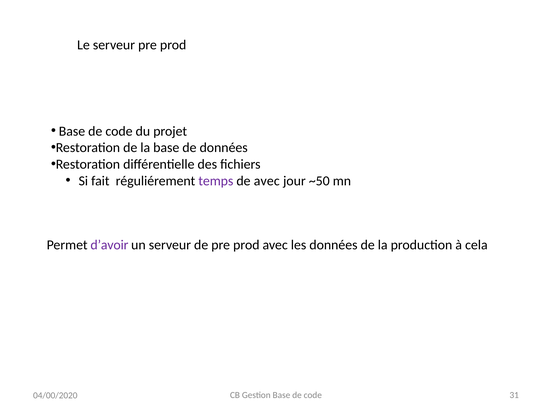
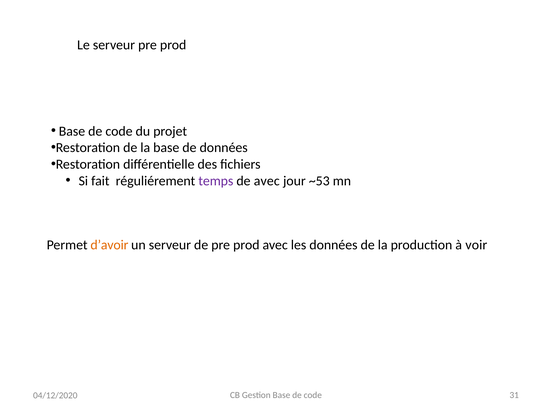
~50: ~50 -> ~53
d’avoir colour: purple -> orange
cela: cela -> voir
04/00/2020: 04/00/2020 -> 04/12/2020
